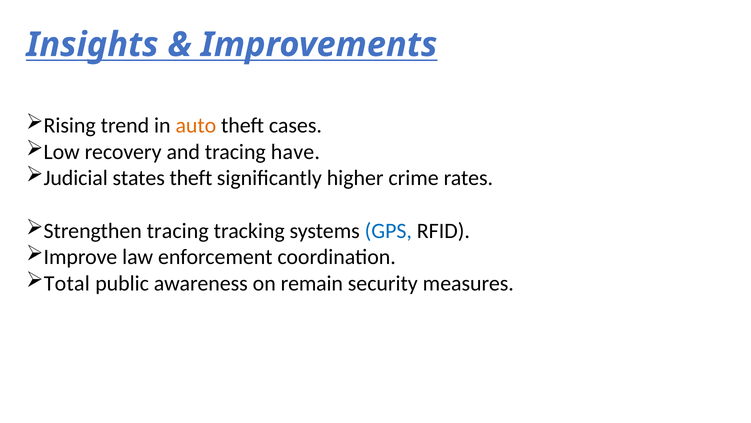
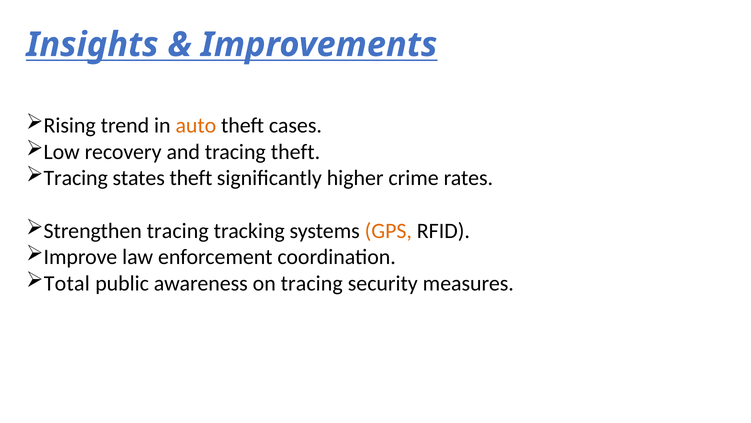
tracing have: have -> theft
Judicial at (76, 178): Judicial -> Tracing
GPS colour: blue -> orange
on remain: remain -> tracing
